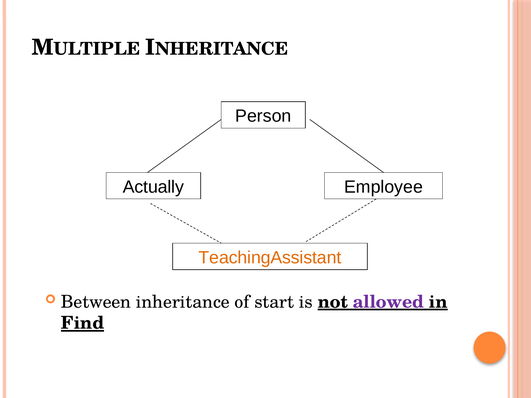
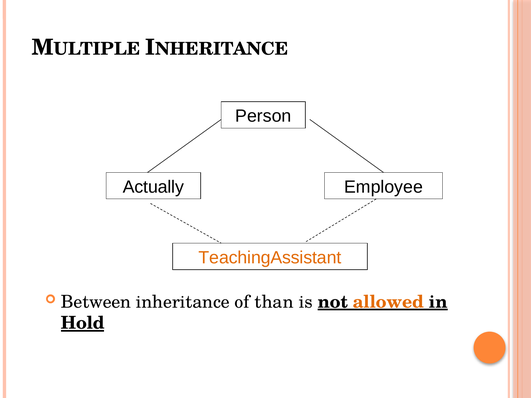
start: start -> than
allowed colour: purple -> orange
Find: Find -> Hold
